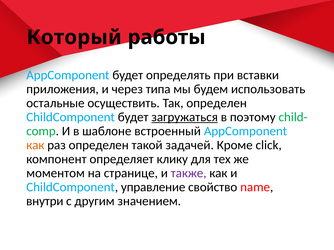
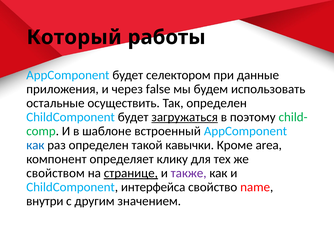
определять: определять -> селектором
вставки: вставки -> данные
типа: типа -> false
как at (35, 145) colour: orange -> blue
задачей: задачей -> кавычки
click: click -> area
моментом: моментом -> свойством
странице underline: none -> present
управление: управление -> интерфейса
